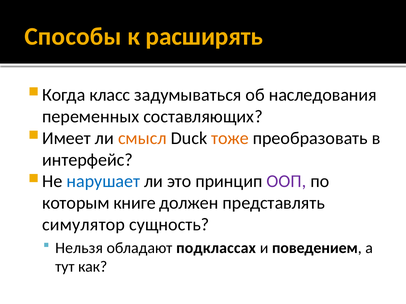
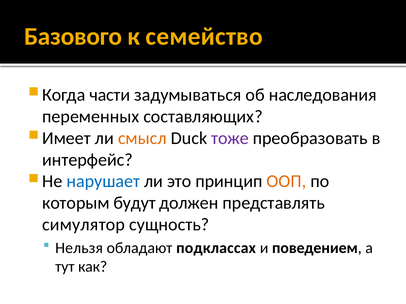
Способы: Способы -> Базового
расширять: расширять -> семейство
класс: класс -> части
тоже colour: orange -> purple
ООП colour: purple -> orange
книге: книге -> будут
